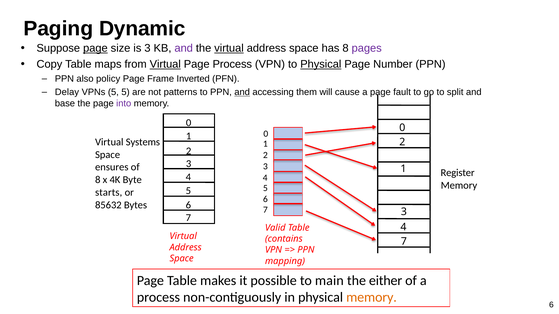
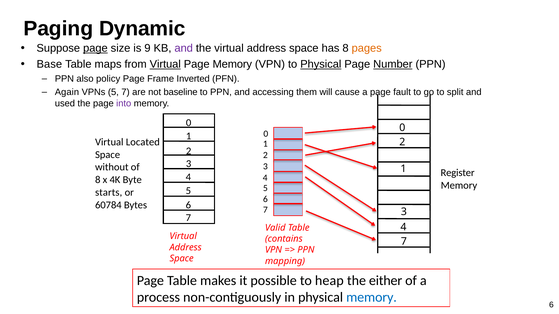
is 3: 3 -> 9
virtual at (229, 48) underline: present -> none
pages colour: purple -> orange
Copy: Copy -> Base
Page Process: Process -> Memory
Number underline: none -> present
Delay: Delay -> Again
5 5: 5 -> 7
patterns: patterns -> baseline
and at (242, 92) underline: present -> none
base: base -> used
Systems: Systems -> Located
ensures: ensures -> without
85632: 85632 -> 60784
main: main -> heap
memory at (372, 298) colour: orange -> blue
